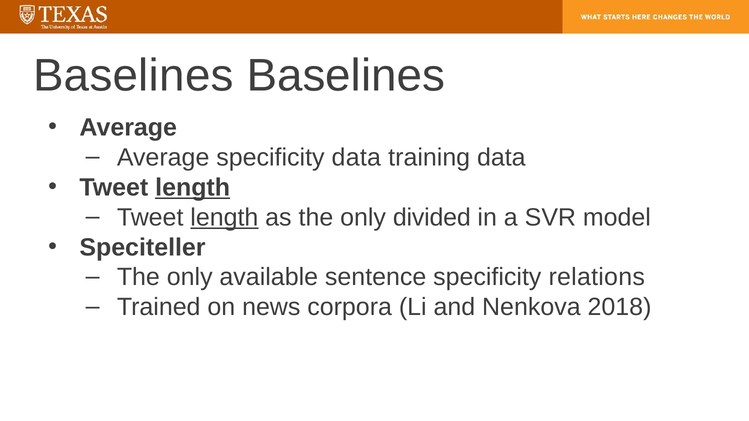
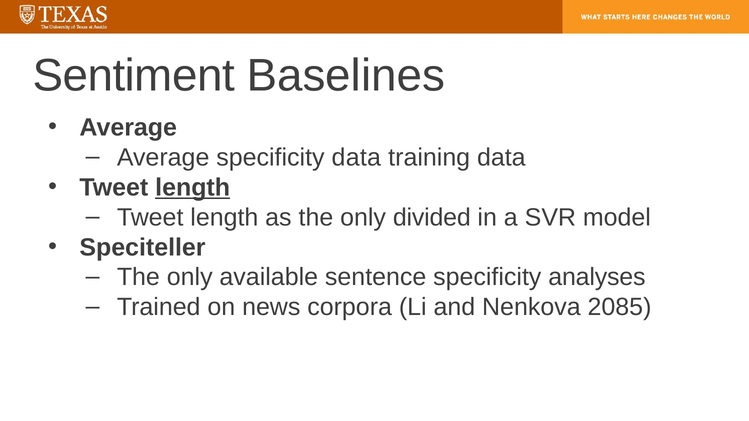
Baselines at (133, 76): Baselines -> Sentiment
length at (224, 218) underline: present -> none
relations: relations -> analyses
2018: 2018 -> 2085
